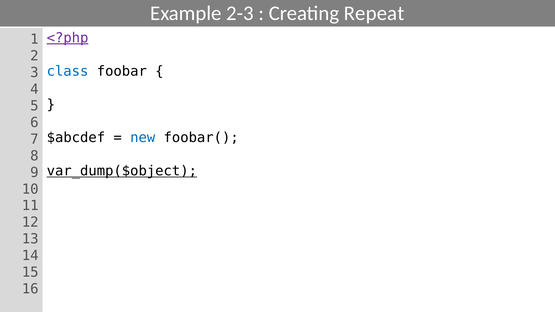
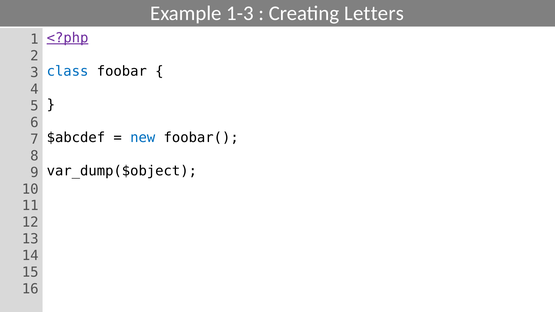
2-3: 2-3 -> 1-3
Repeat: Repeat -> Letters
var_dump($object underline: present -> none
